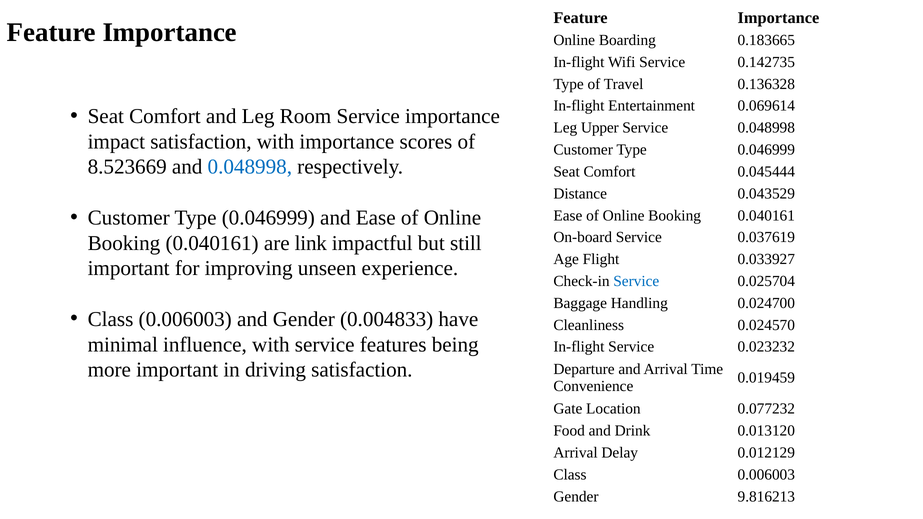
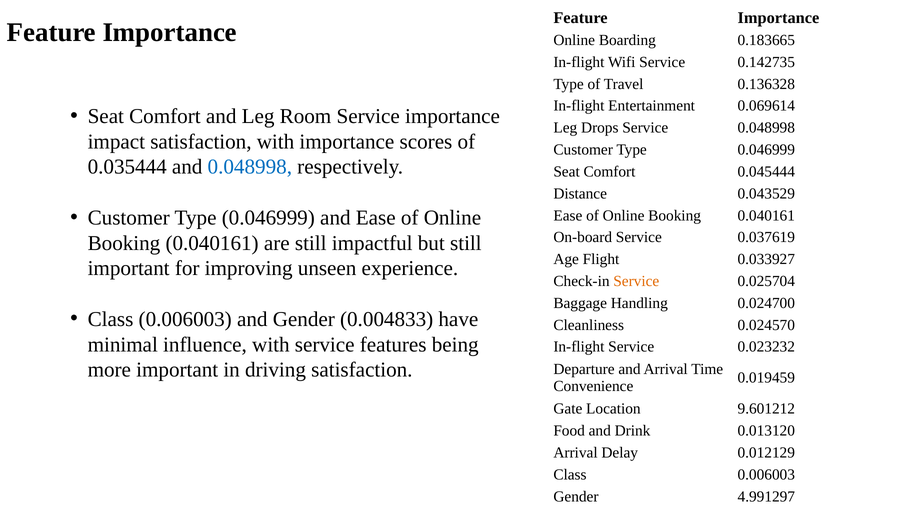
Upper: Upper -> Drops
8.523669: 8.523669 -> 0.035444
are link: link -> still
Service at (636, 281) colour: blue -> orange
0.077232: 0.077232 -> 9.601212
9.816213: 9.816213 -> 4.991297
